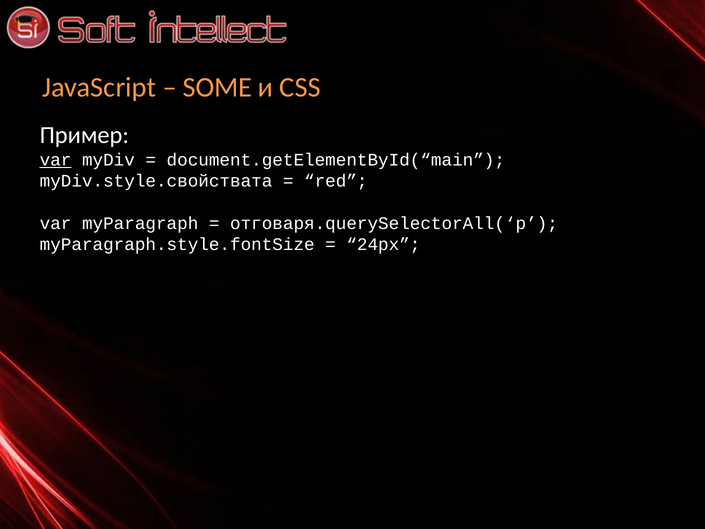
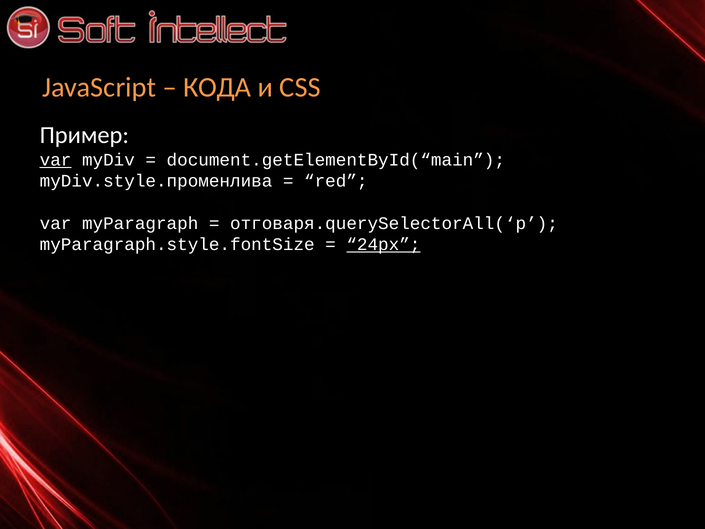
SOME: SOME -> КОДА
myDiv.style.свойствата: myDiv.style.свойствата -> myDiv.style.променлива
24px underline: none -> present
